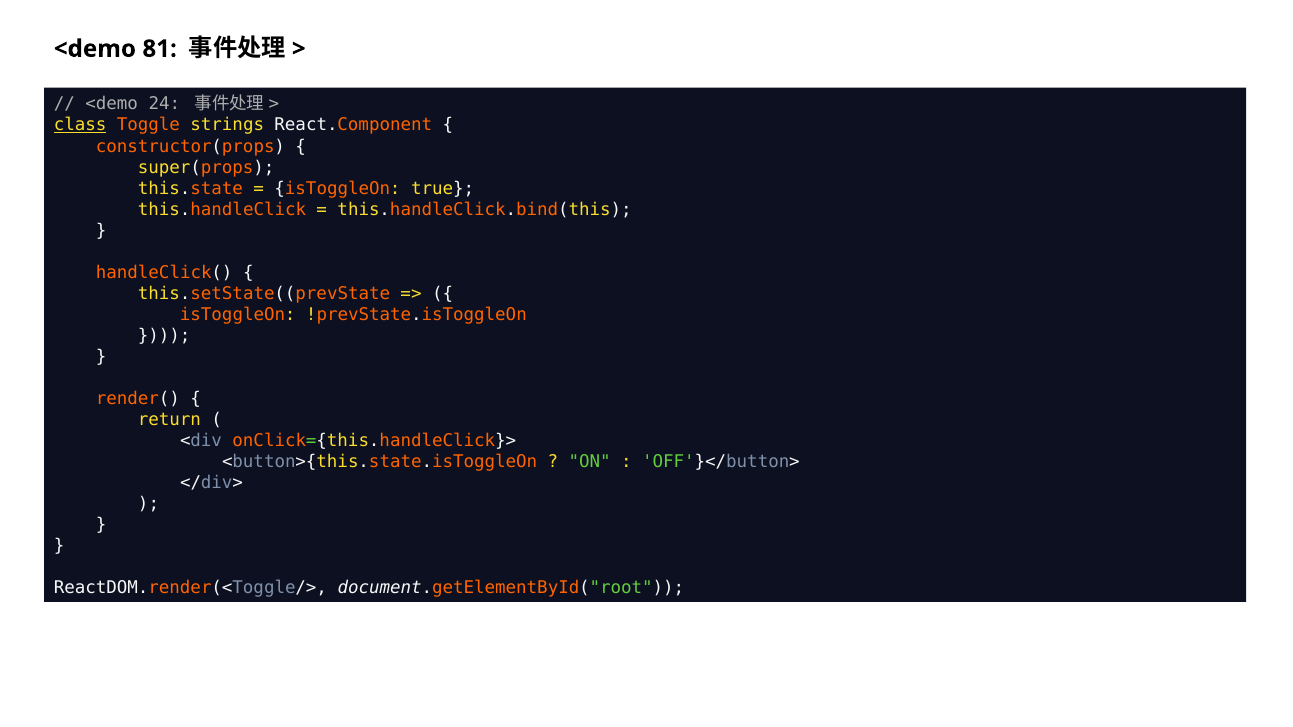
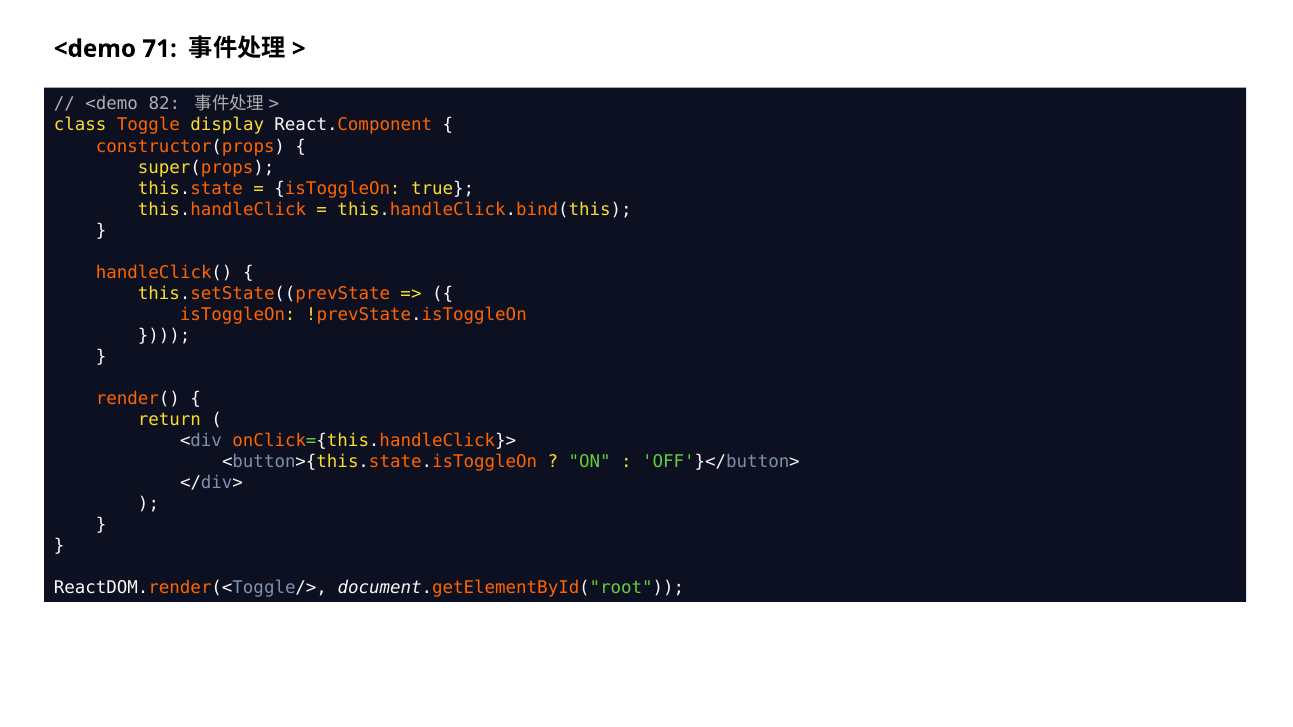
81: 81 -> 71
24: 24 -> 82
class underline: present -> none
strings: strings -> display
